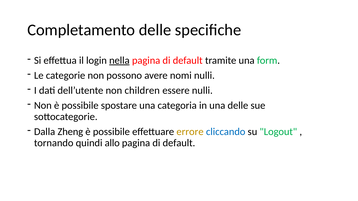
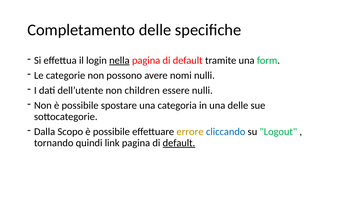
Zheng: Zheng -> Scopo
allo: allo -> link
default at (179, 143) underline: none -> present
